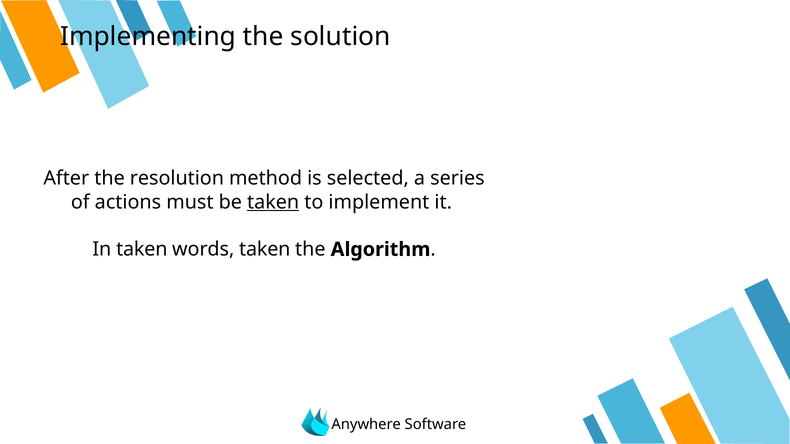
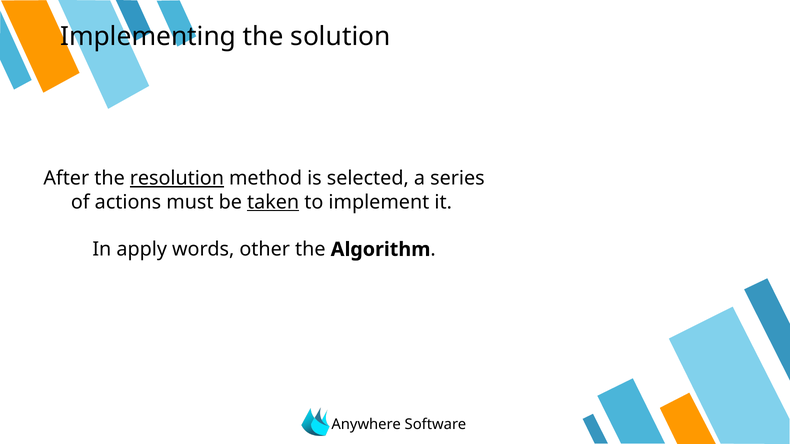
resolution underline: none -> present
In taken: taken -> apply
words taken: taken -> other
